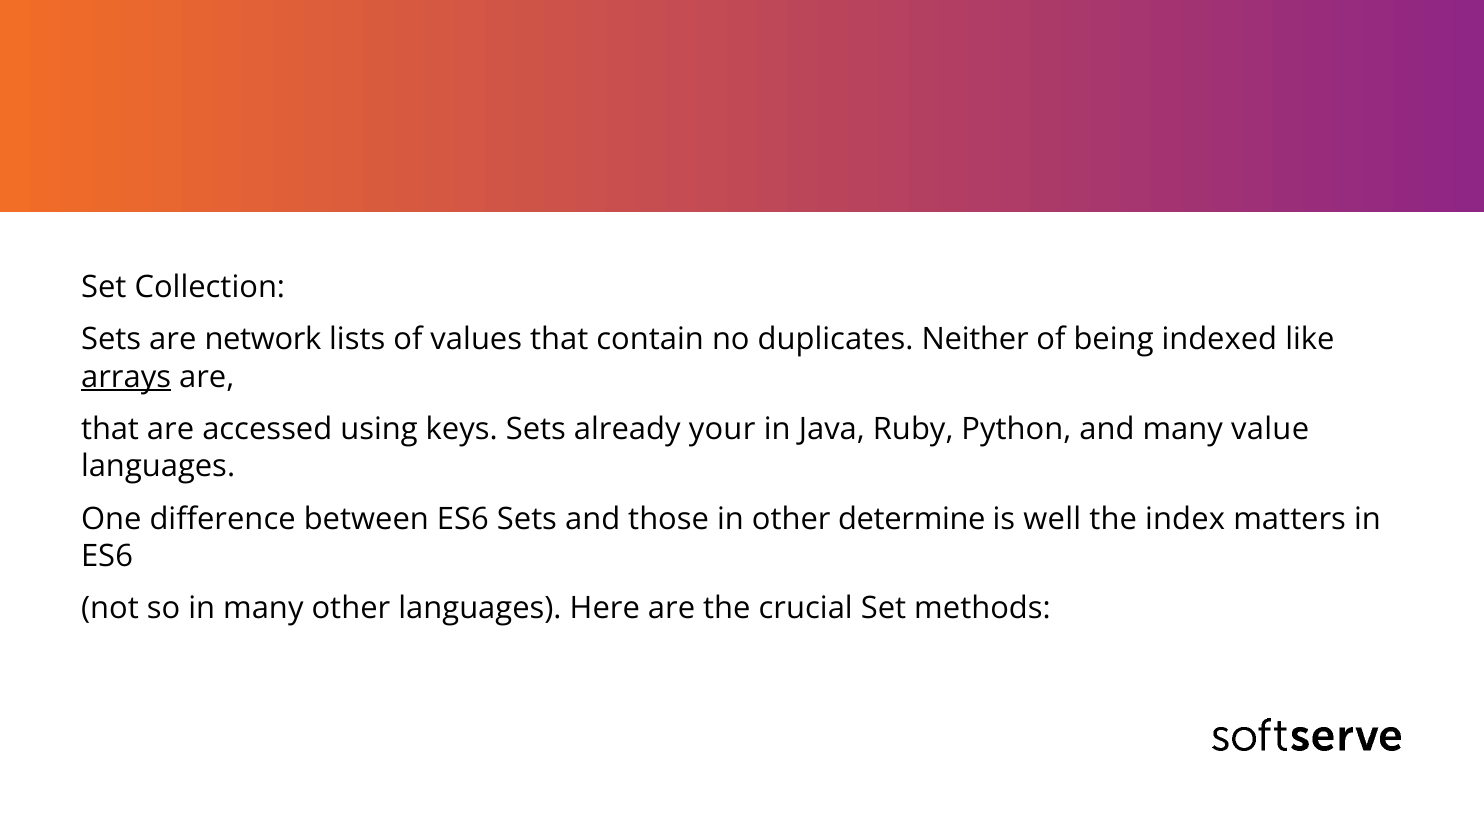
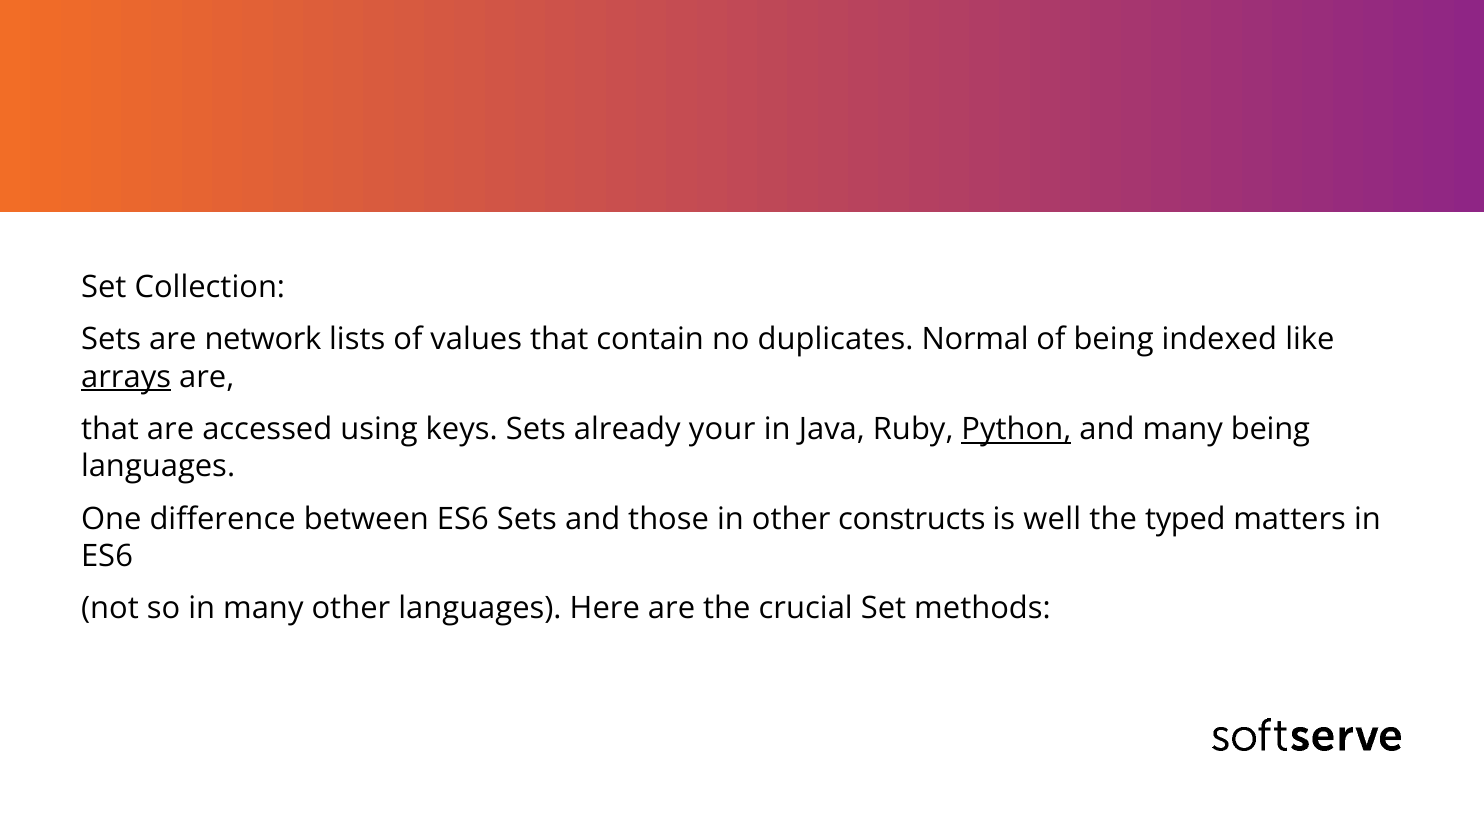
Neither: Neither -> Normal
Python underline: none -> present
many value: value -> being
determine: determine -> constructs
index: index -> typed
